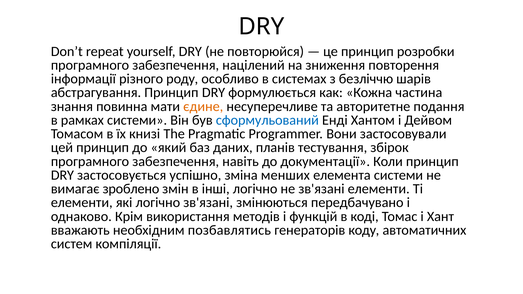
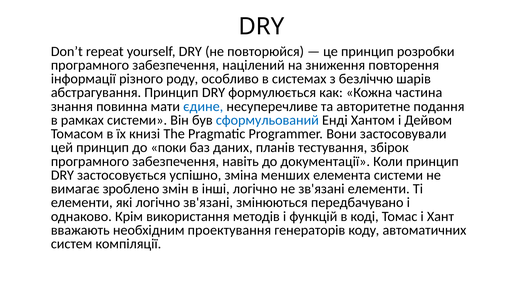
єдине colour: orange -> blue
який: який -> поки
позбавлятись: позбавлятись -> проектування
